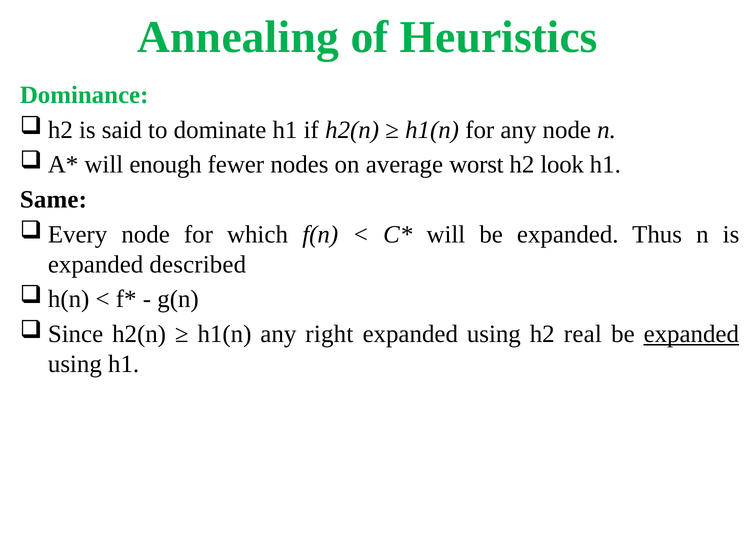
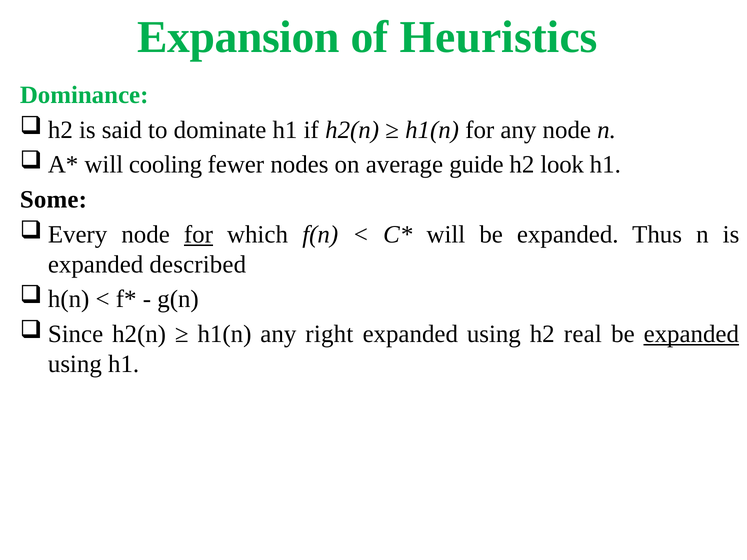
Annealing: Annealing -> Expansion
enough: enough -> cooling
worst: worst -> guide
Same: Same -> Some
for at (198, 235) underline: none -> present
